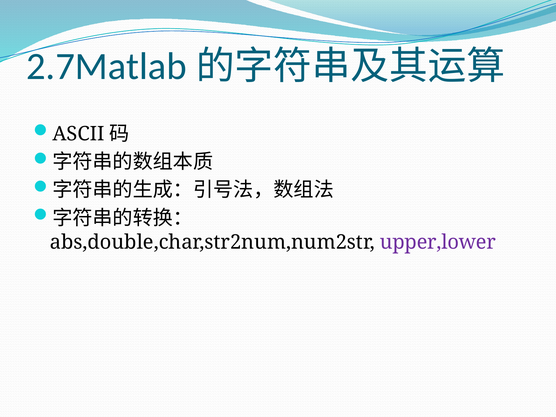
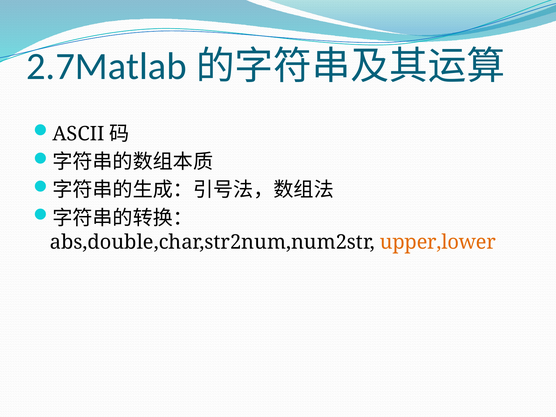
upper,lower colour: purple -> orange
